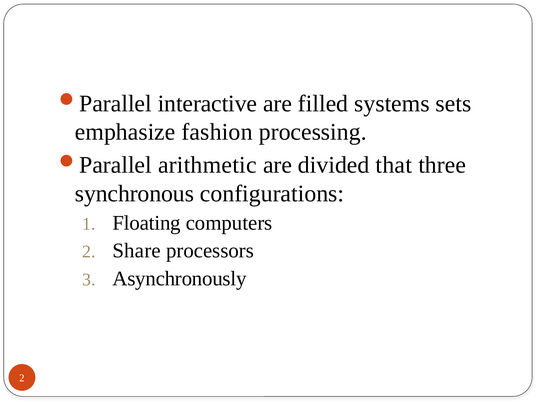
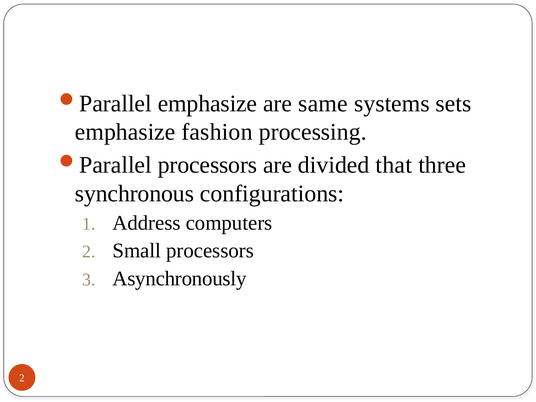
interactive at (207, 103): interactive -> emphasize
filled: filled -> same
arithmetic at (207, 165): arithmetic -> processors
Floating: Floating -> Address
Share: Share -> Small
